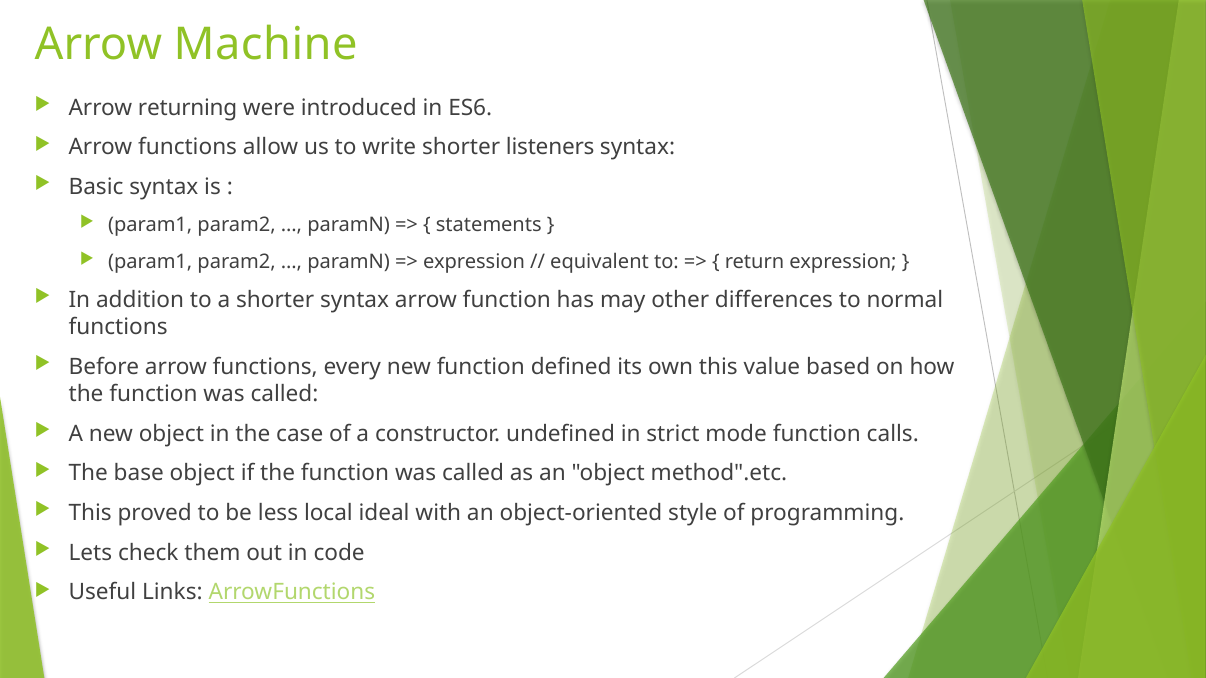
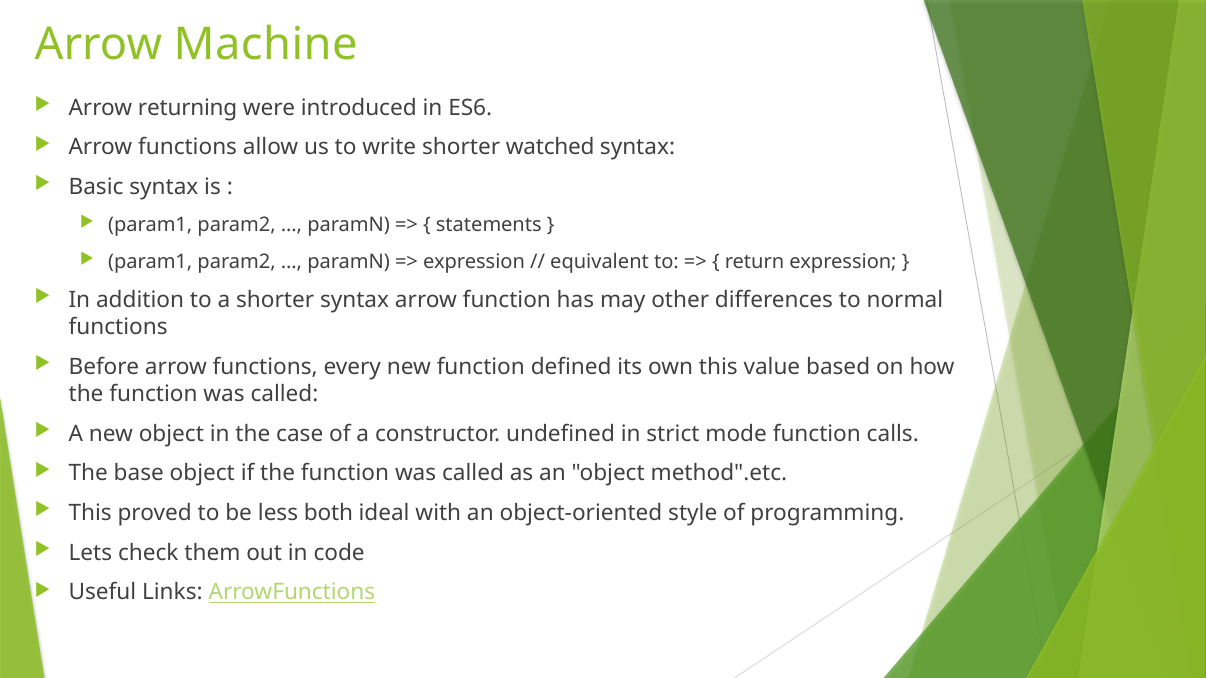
listeners: listeners -> watched
local: local -> both
